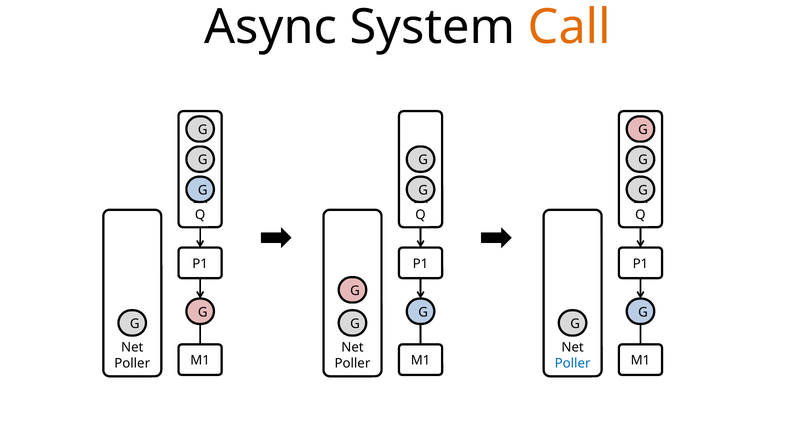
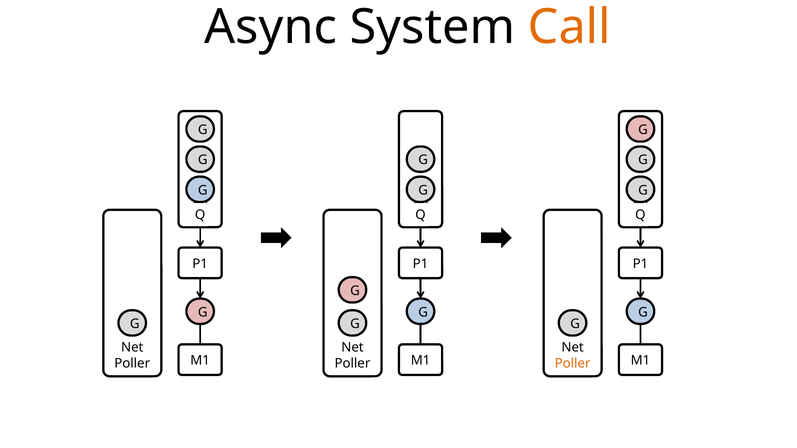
Poller at (573, 364) colour: blue -> orange
